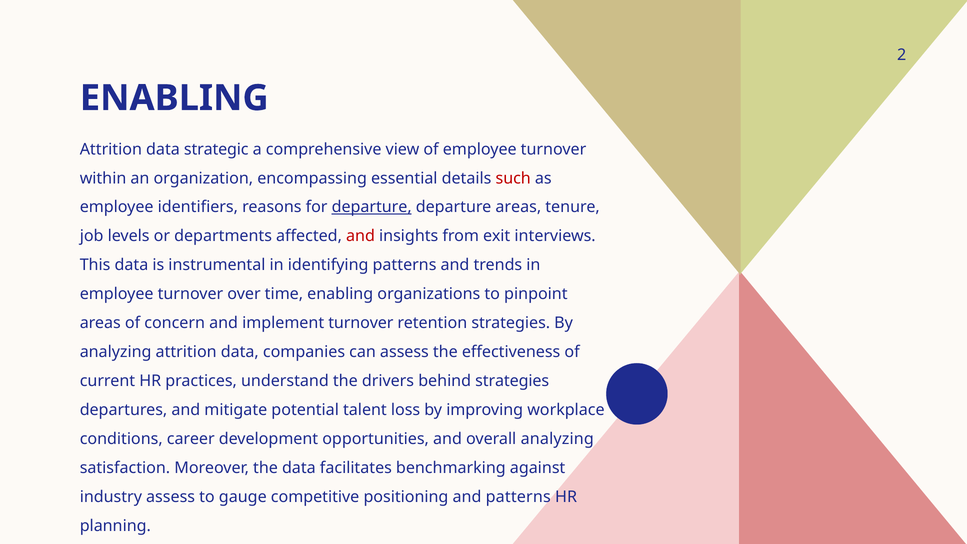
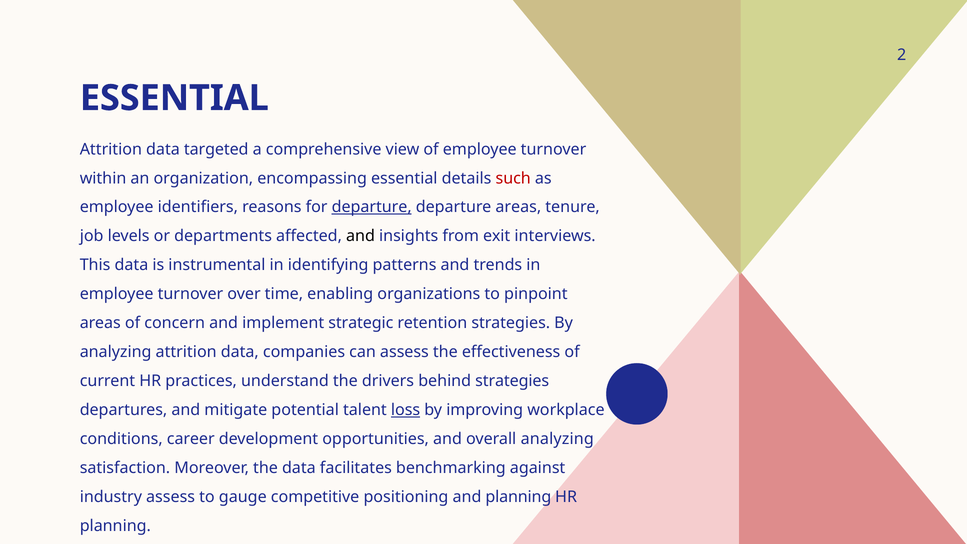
ENABLING at (174, 98): ENABLING -> ESSENTIAL
strategic: strategic -> targeted
and at (361, 236) colour: red -> black
implement turnover: turnover -> strategic
loss underline: none -> present
and patterns: patterns -> planning
